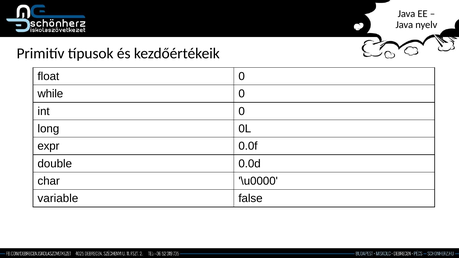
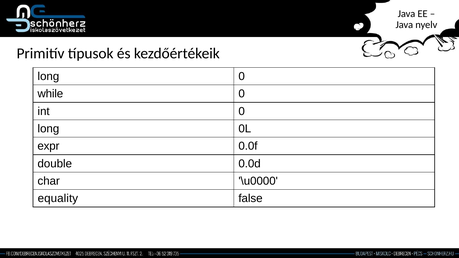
float at (48, 76): float -> long
variable: variable -> equality
